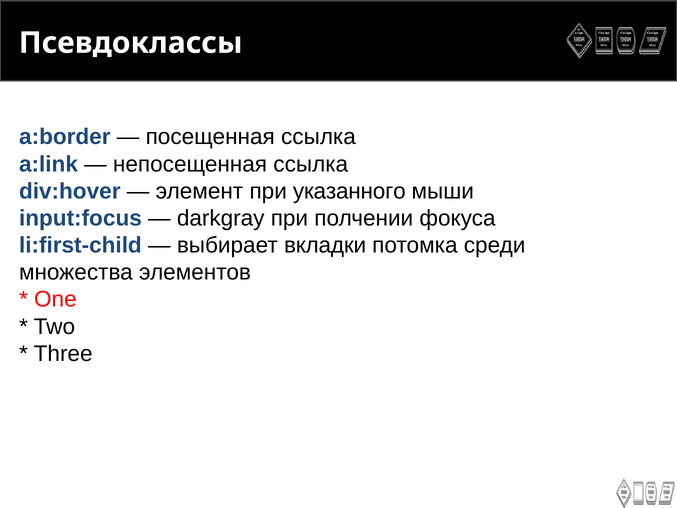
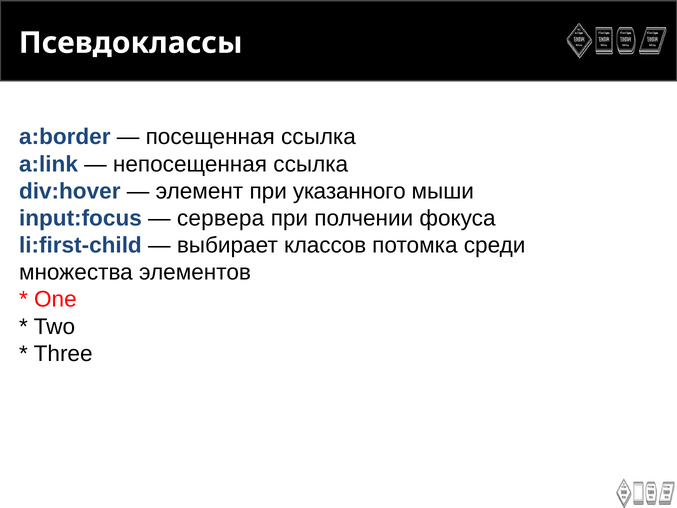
darkgray: darkgray -> сервера
вкладки: вкладки -> классов
